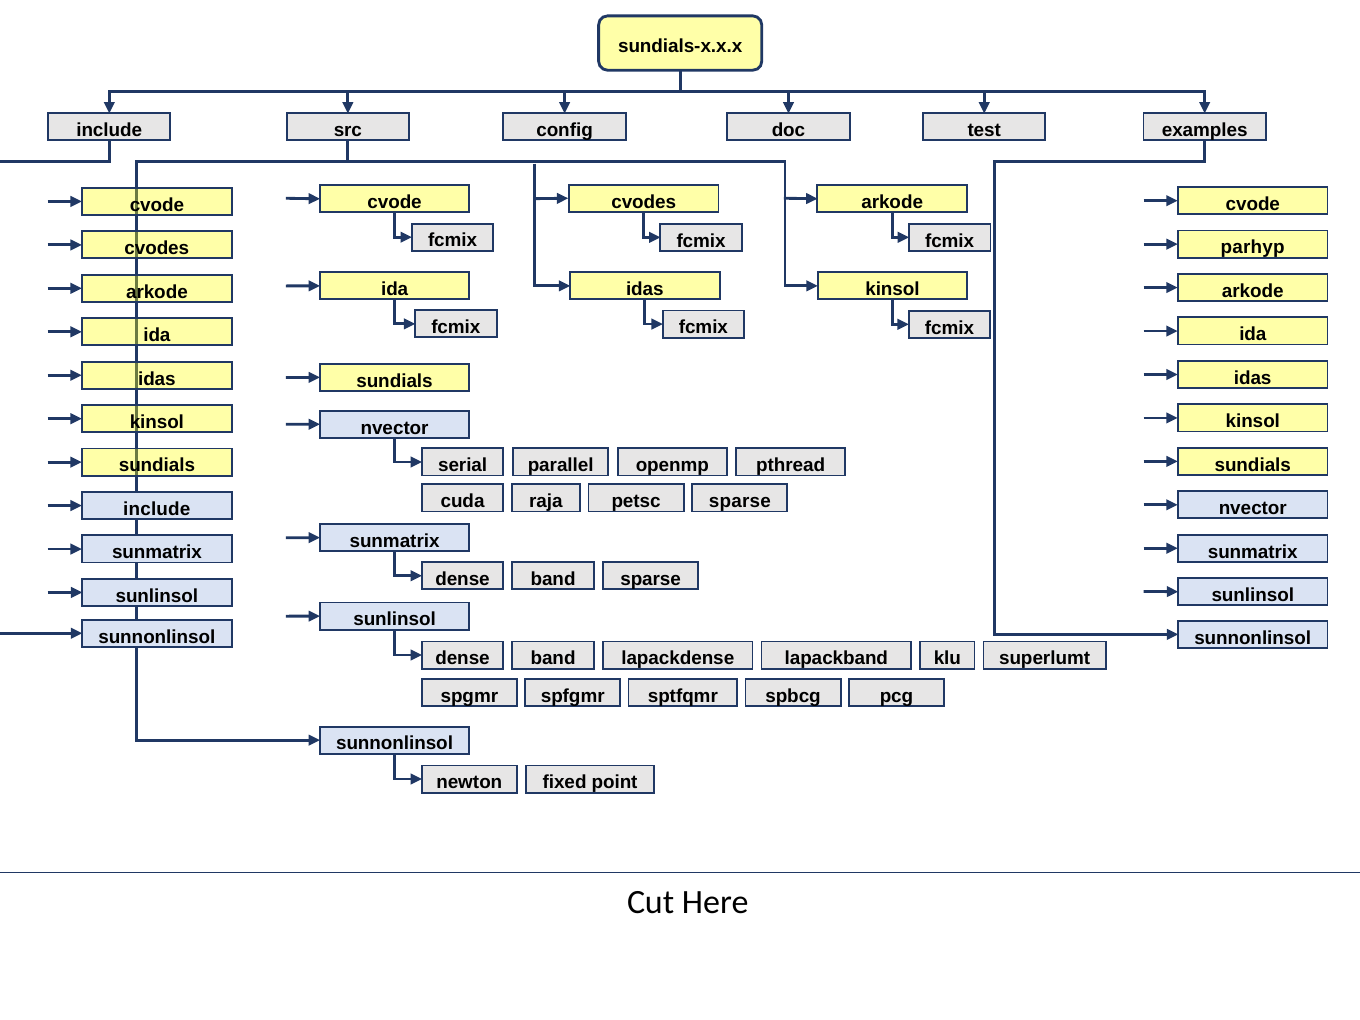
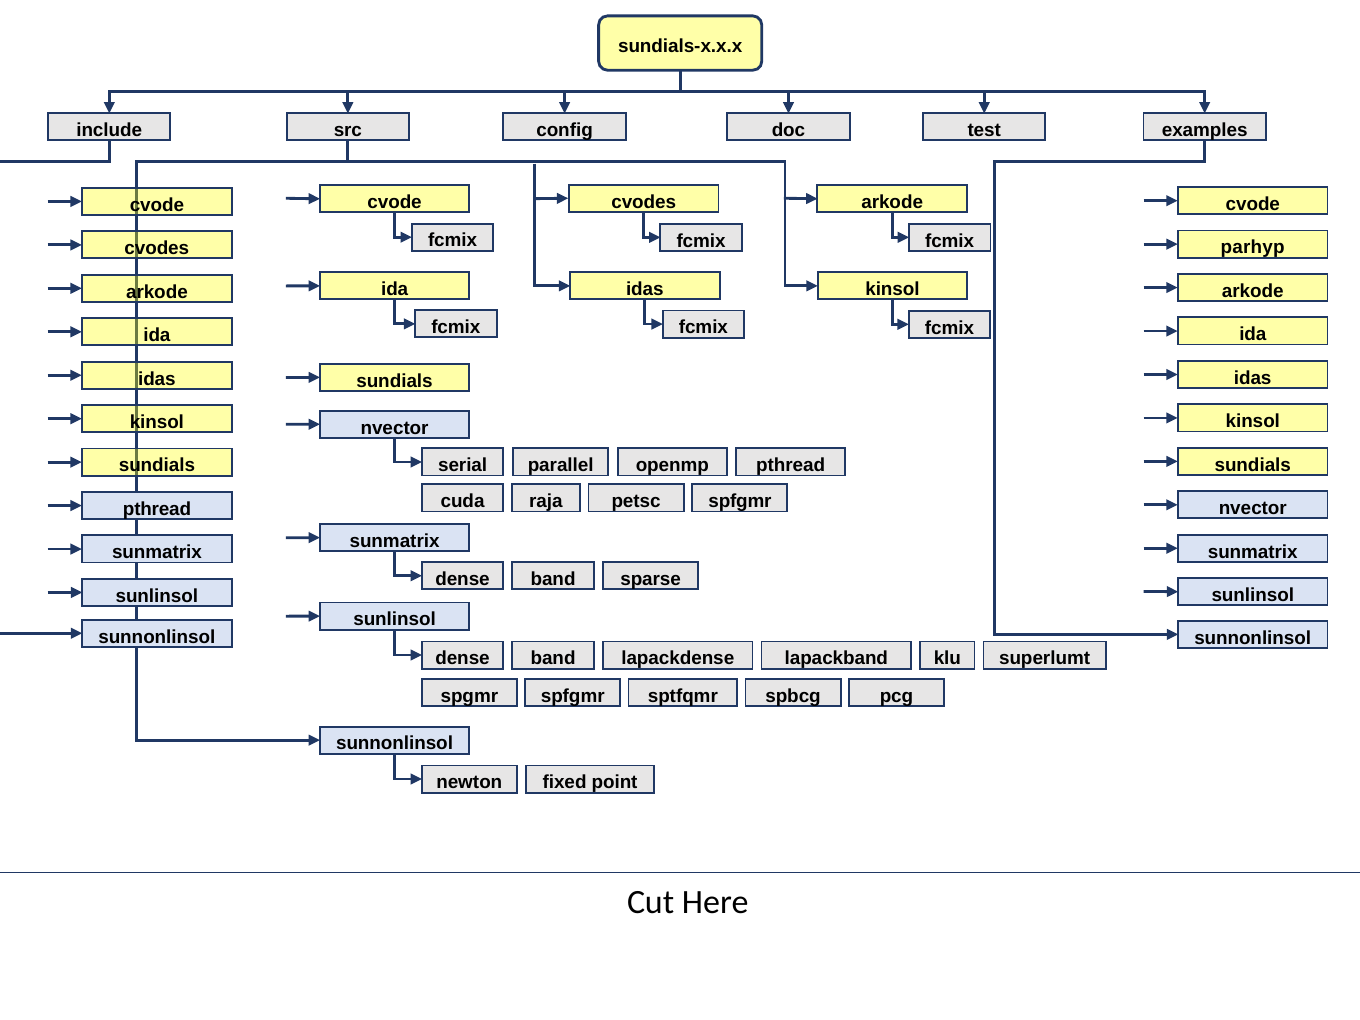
cuda sparse: sparse -> spfgmr
include at (157, 509): include -> pthread
